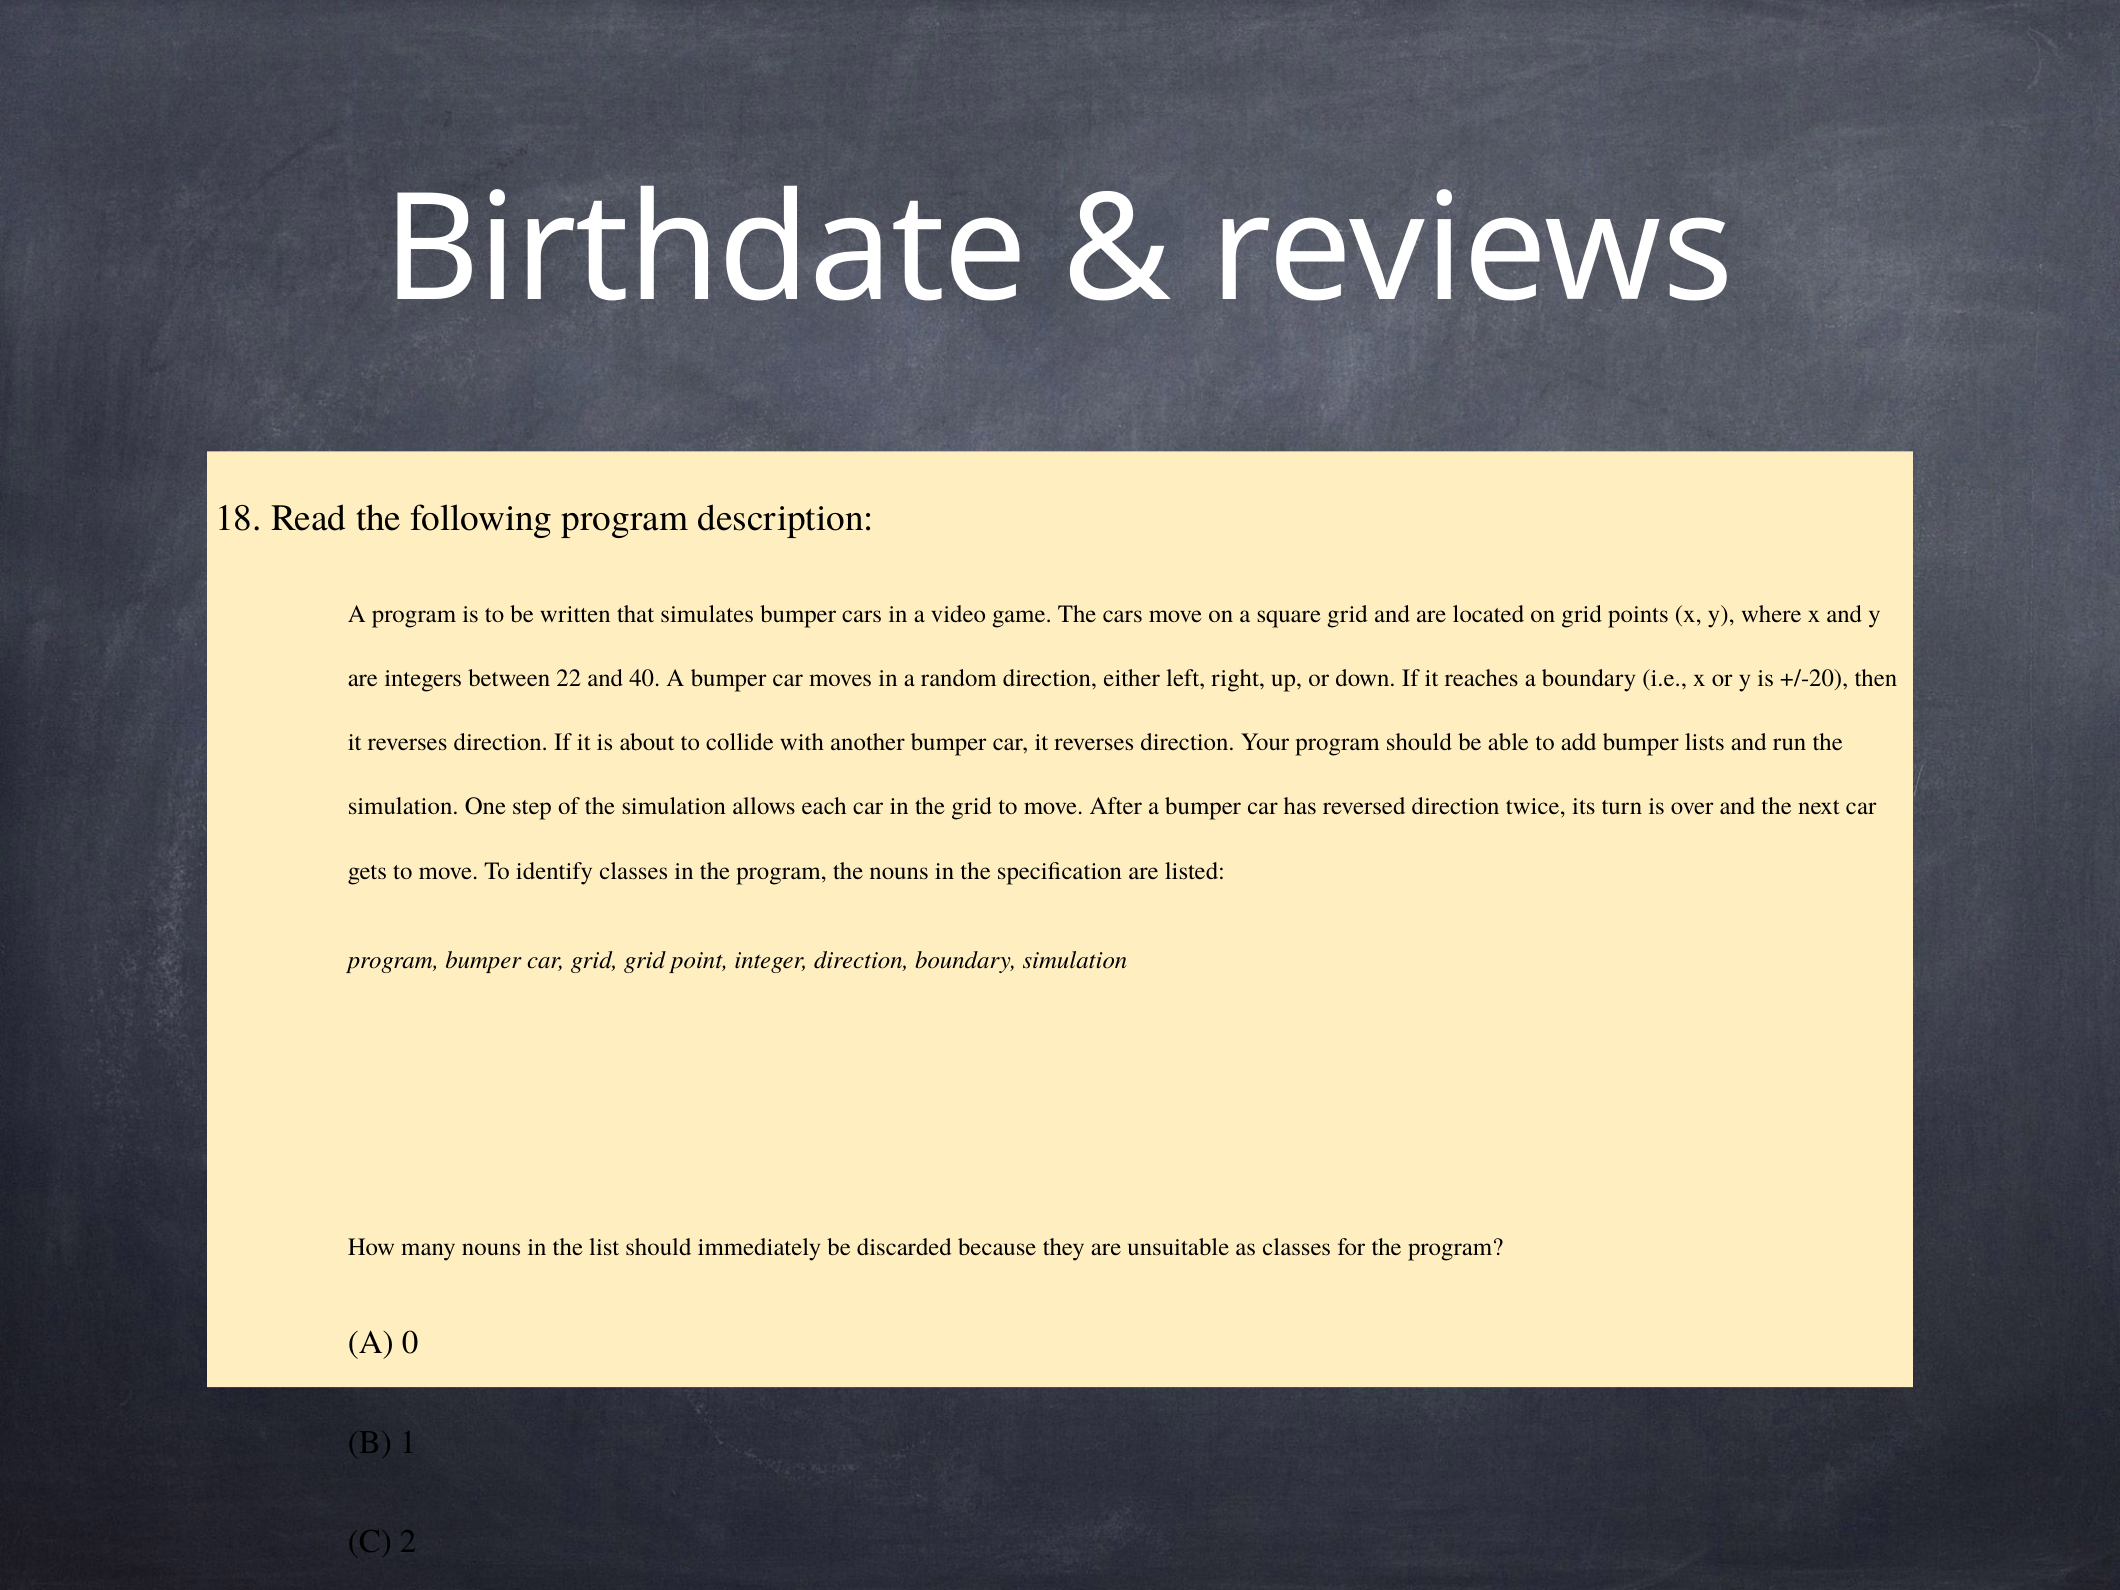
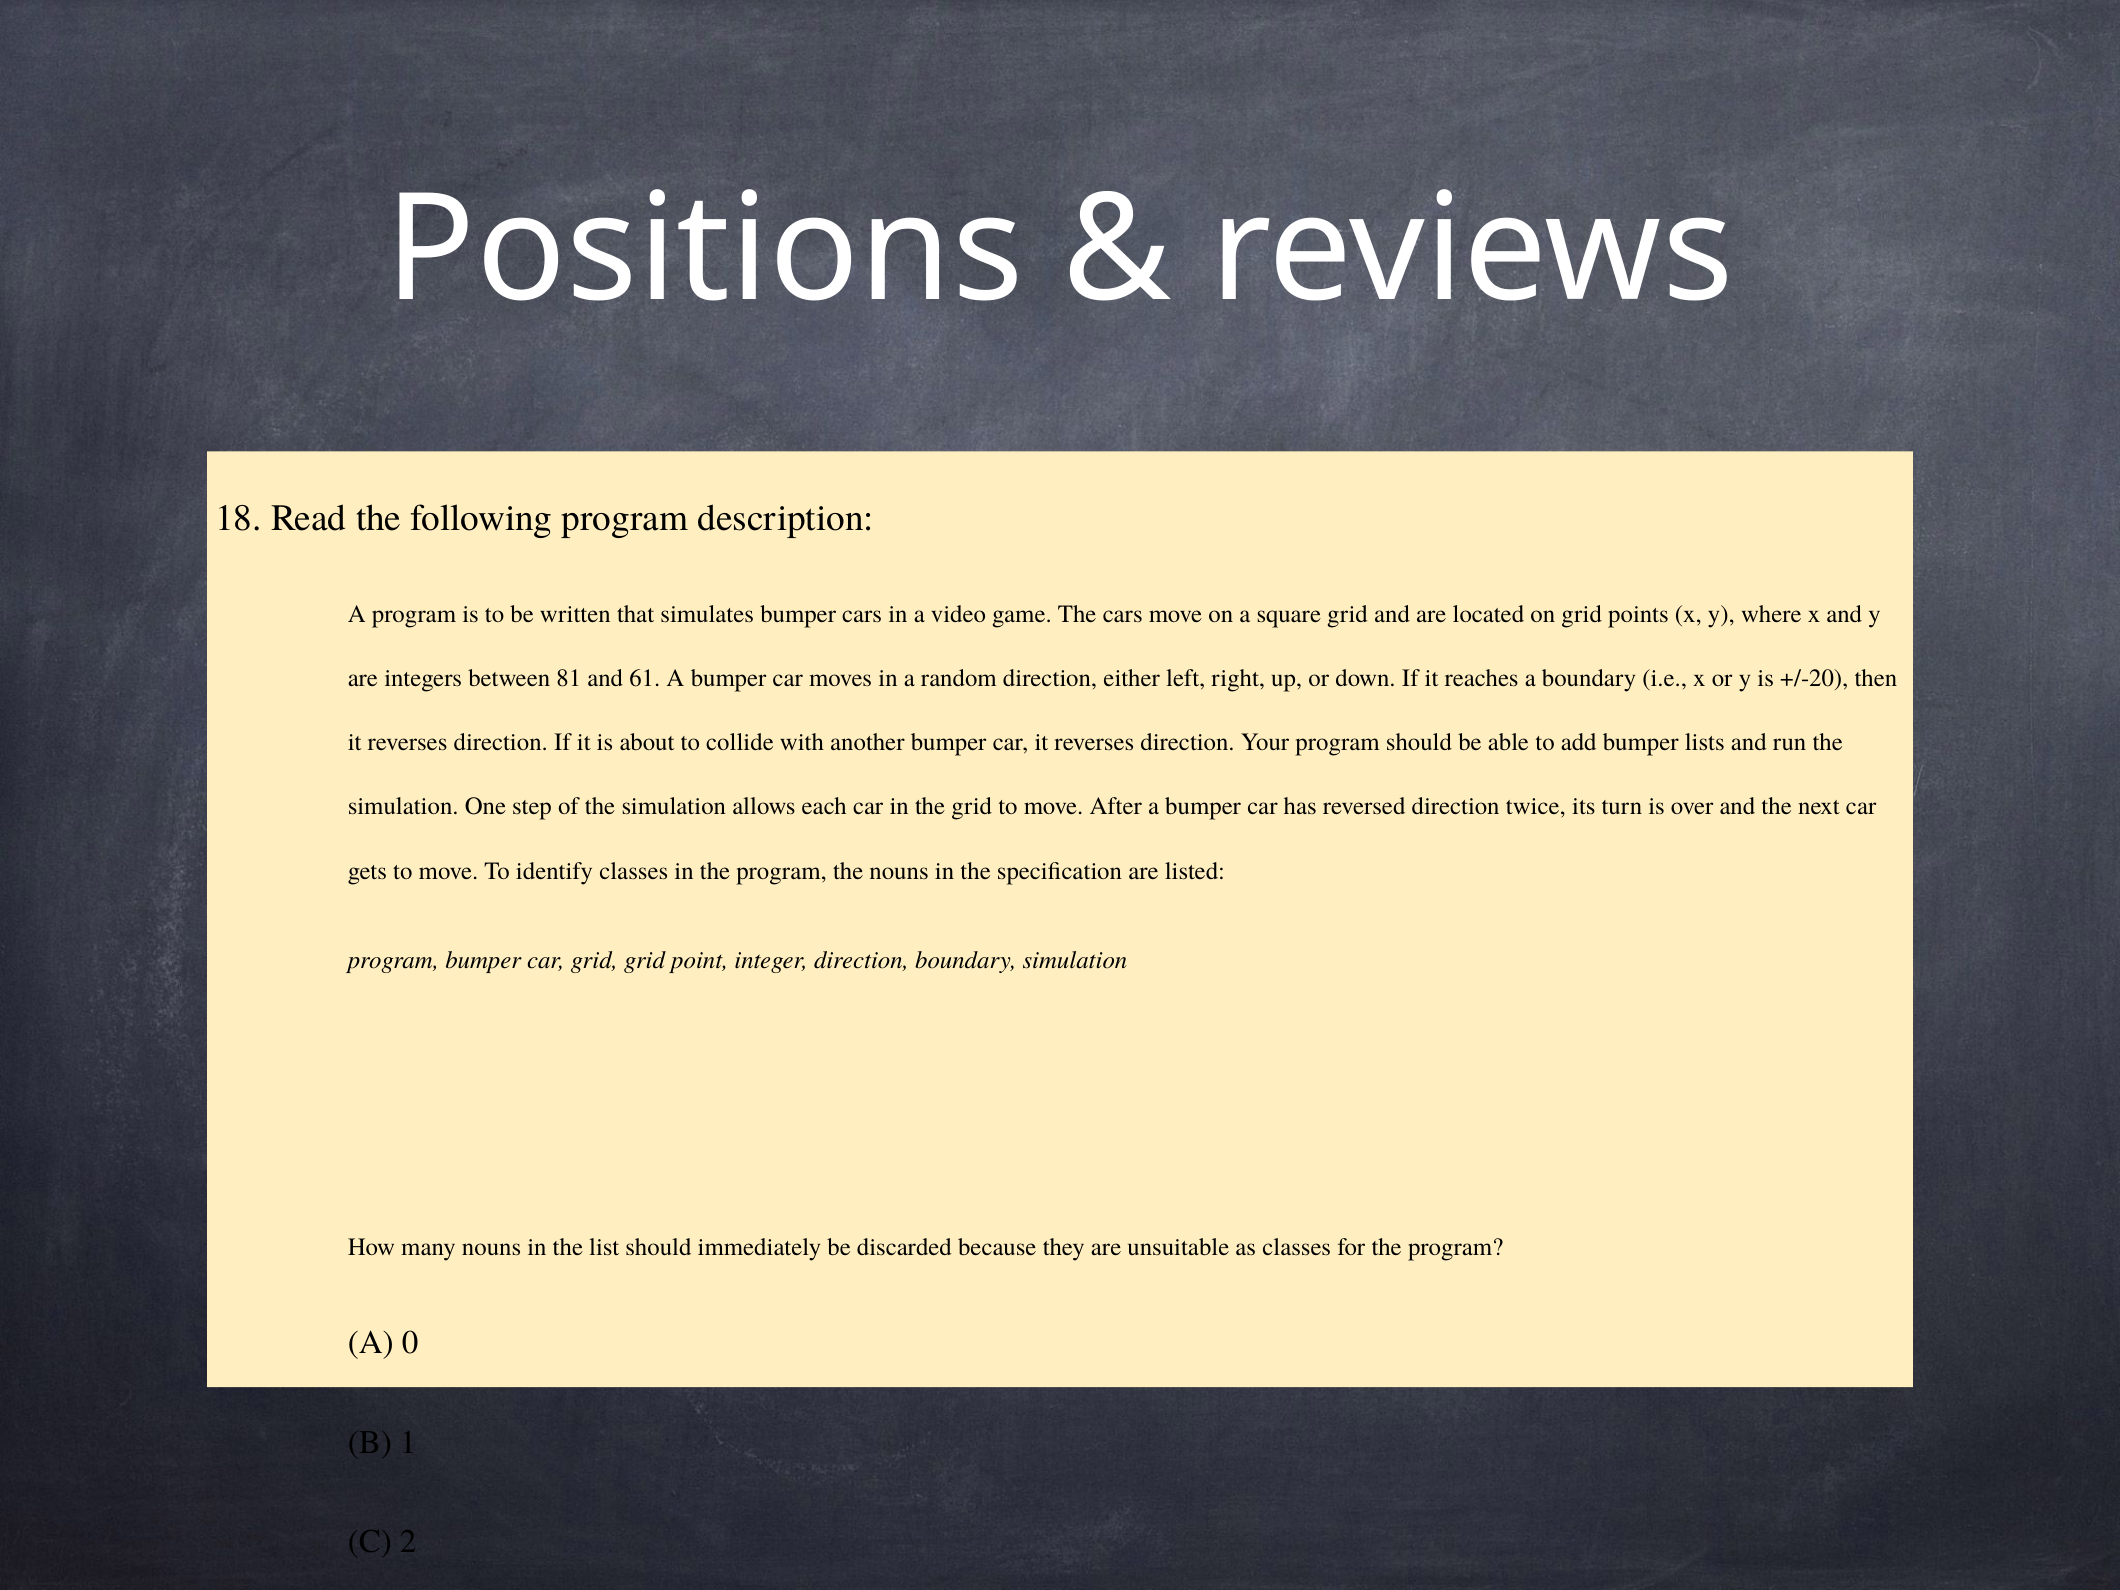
Birthdate: Birthdate -> Positions
22: 22 -> 81
40: 40 -> 61
